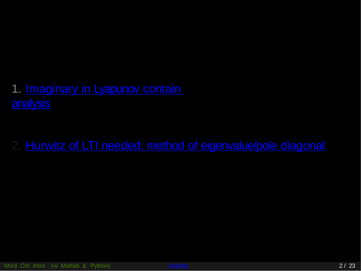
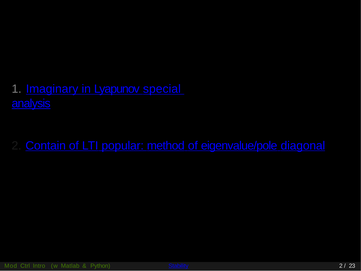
contain: contain -> special
Hurwitz: Hurwitz -> Contain
needed: needed -> popular
